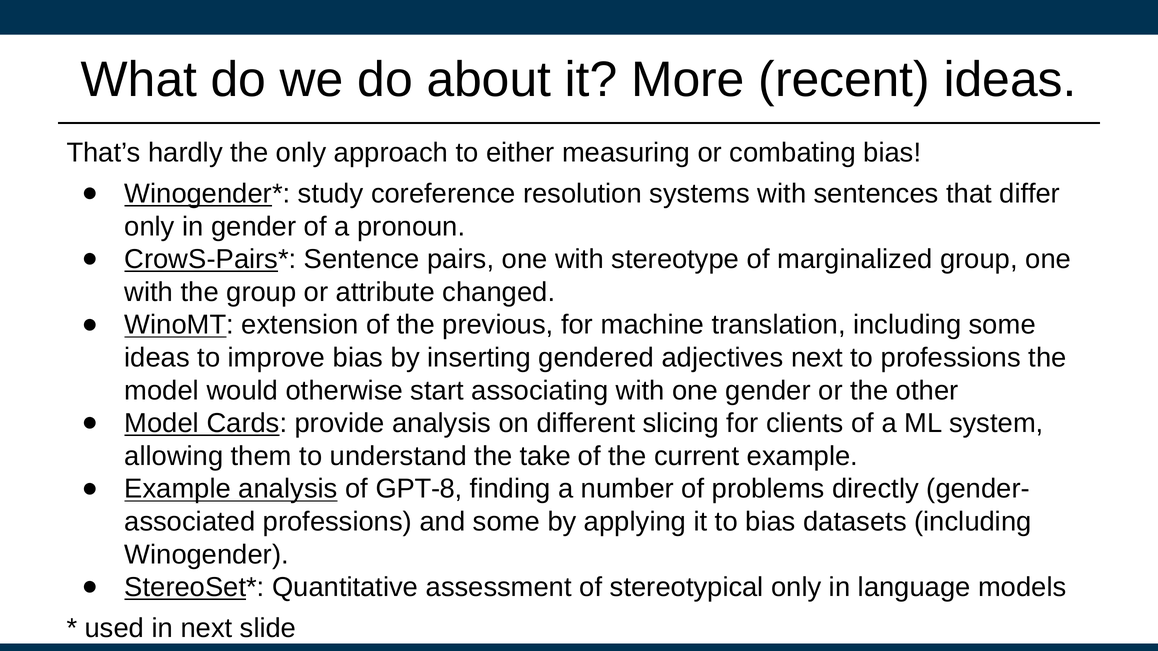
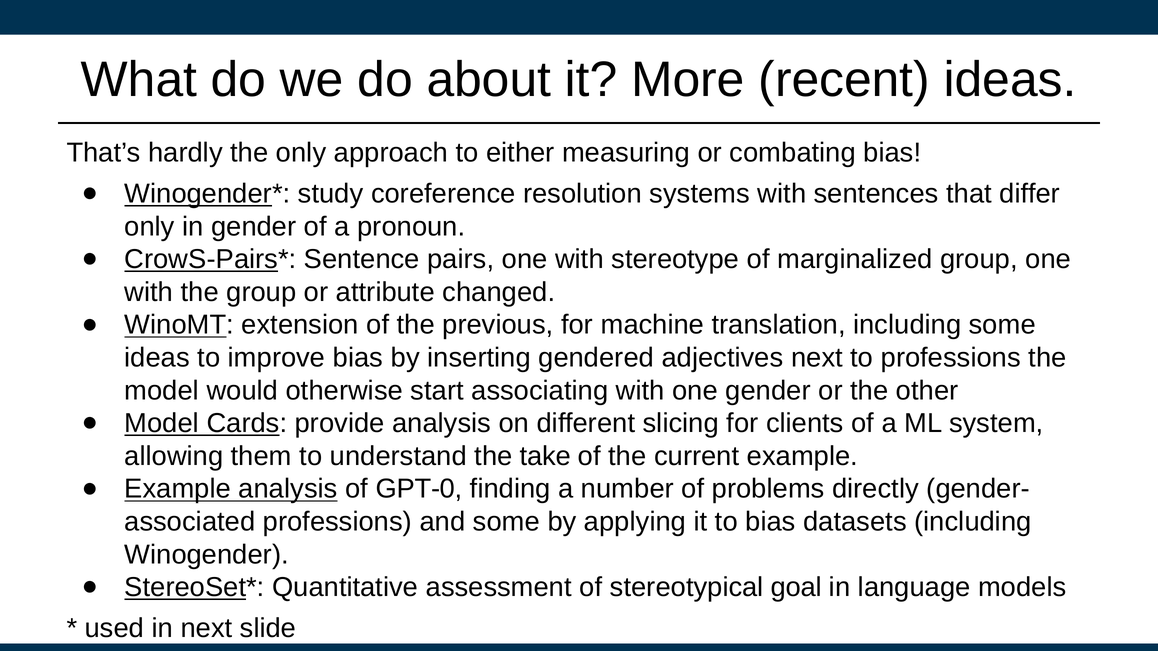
GPT-8: GPT-8 -> GPT-0
stereotypical only: only -> goal
